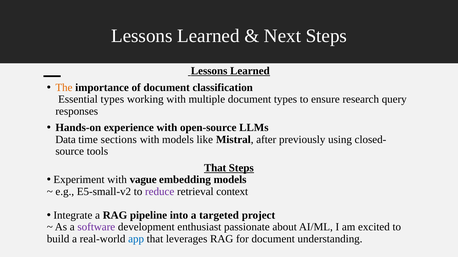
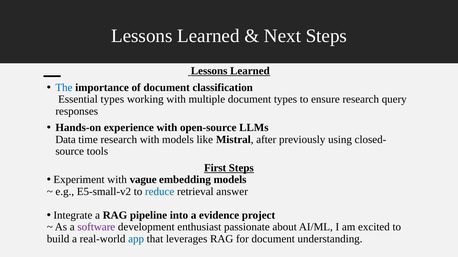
The colour: orange -> blue
time sections: sections -> research
That at (215, 168): That -> First
reduce colour: purple -> blue
context: context -> answer
targeted: targeted -> evidence
